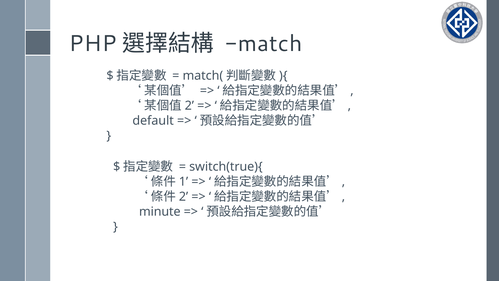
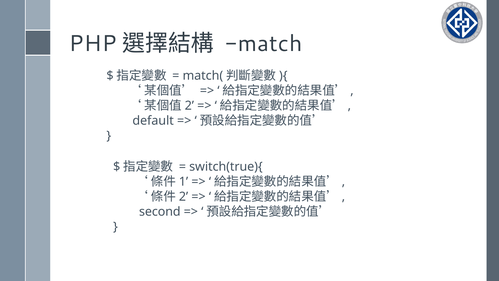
minute: minute -> second
